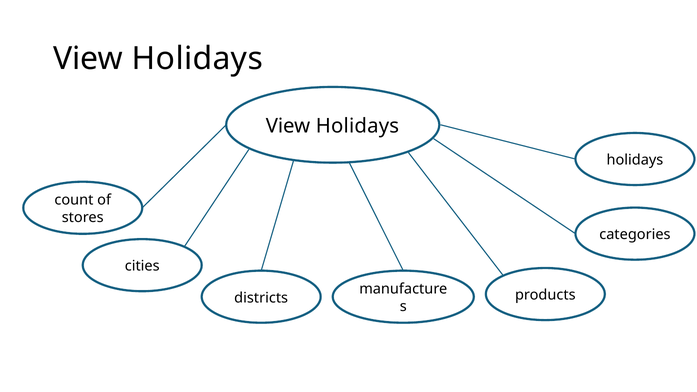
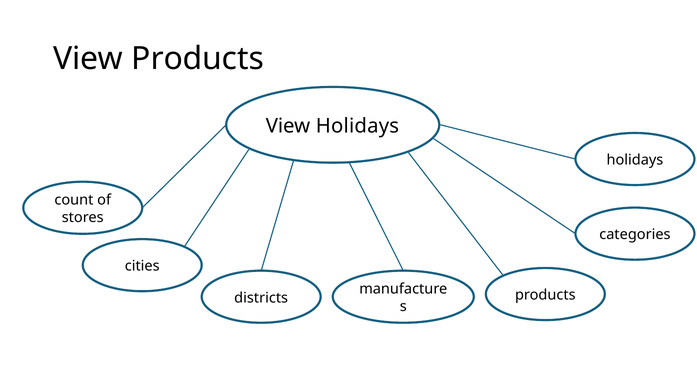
Holidays at (197, 59): Holidays -> Products
